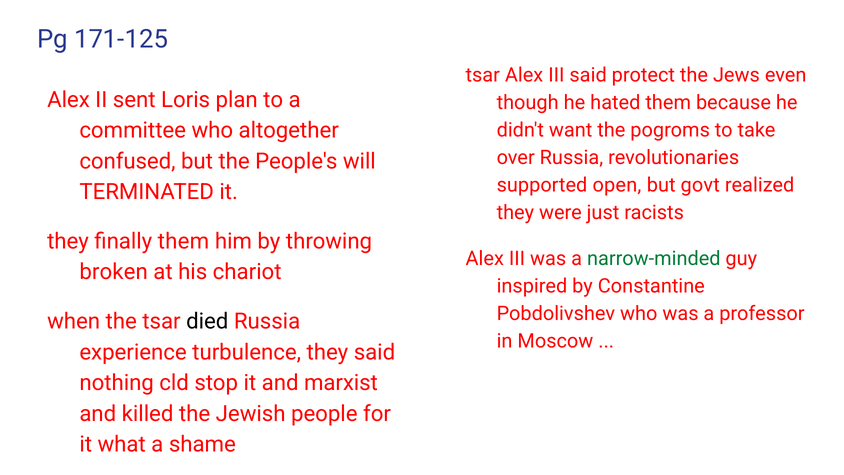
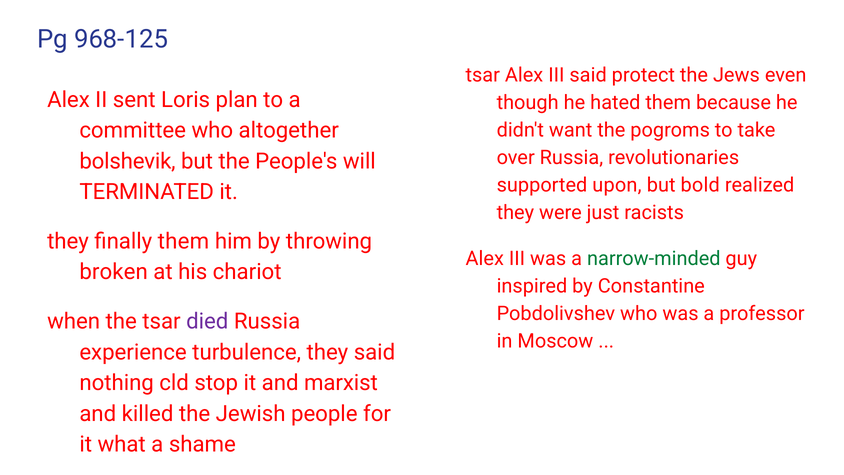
171-125: 171-125 -> 968-125
confused: confused -> bolshevik
open: open -> upon
govt: govt -> bold
died colour: black -> purple
